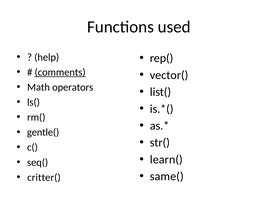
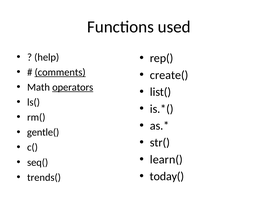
vector(: vector( -> create(
operators underline: none -> present
same(: same( -> today(
critter(: critter( -> trends(
